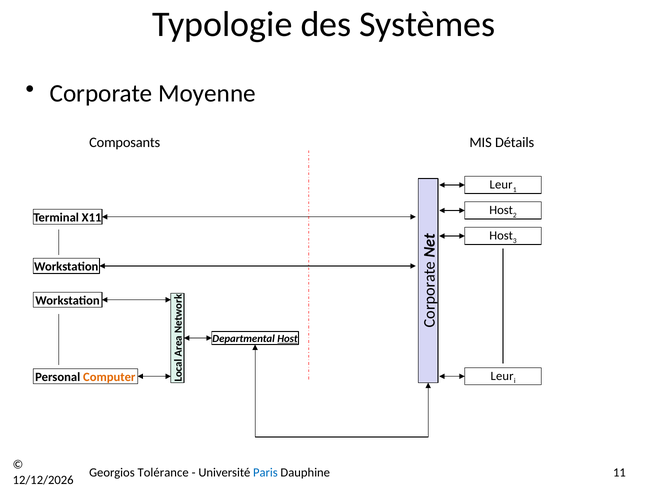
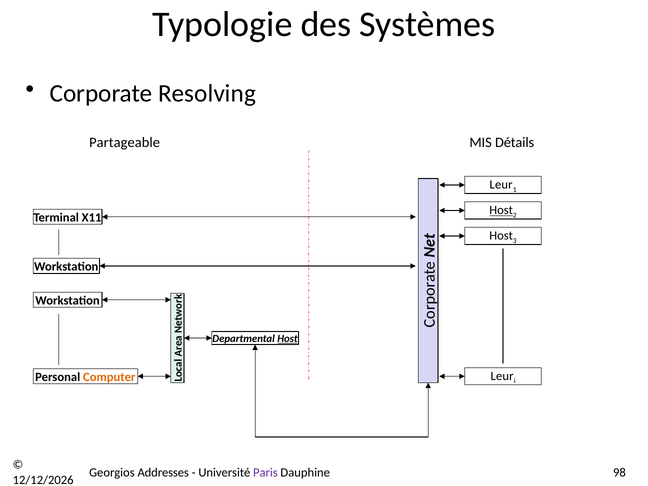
Moyenne: Moyenne -> Resolving
Composants: Composants -> Partageable
Host at (501, 210) underline: none -> present
Tolérance: Tolérance -> Addresses
Paris colour: blue -> purple
11: 11 -> 98
